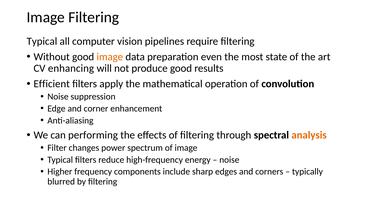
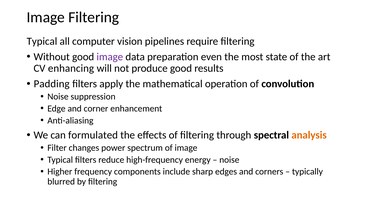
image at (110, 57) colour: orange -> purple
Efficient: Efficient -> Padding
performing: performing -> formulated
